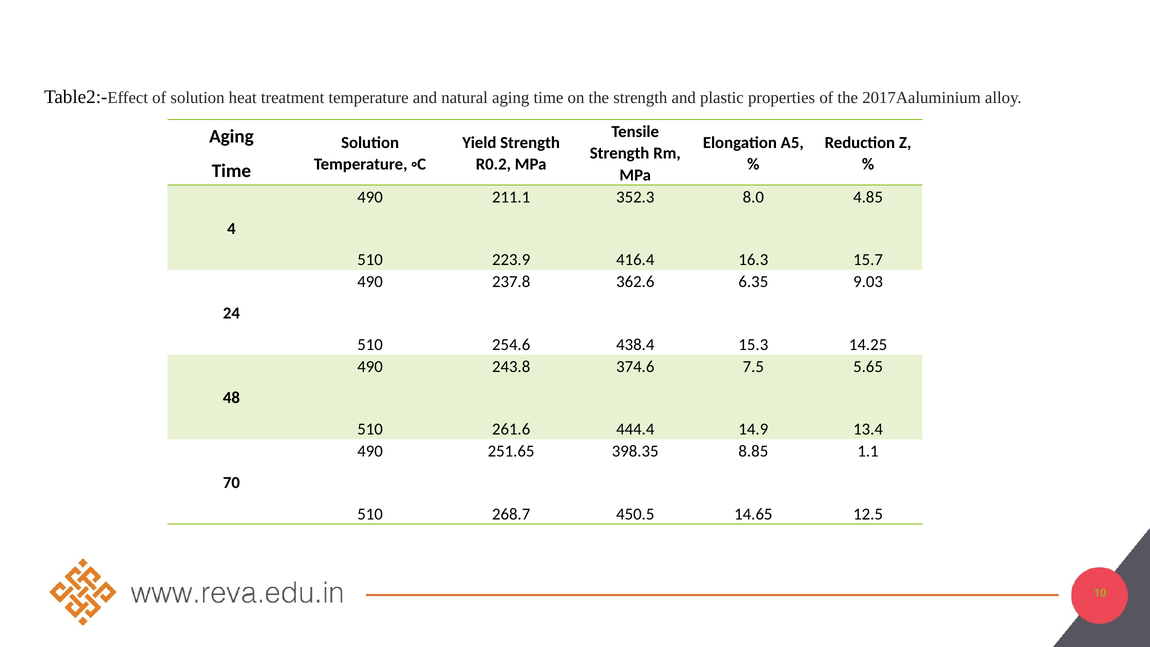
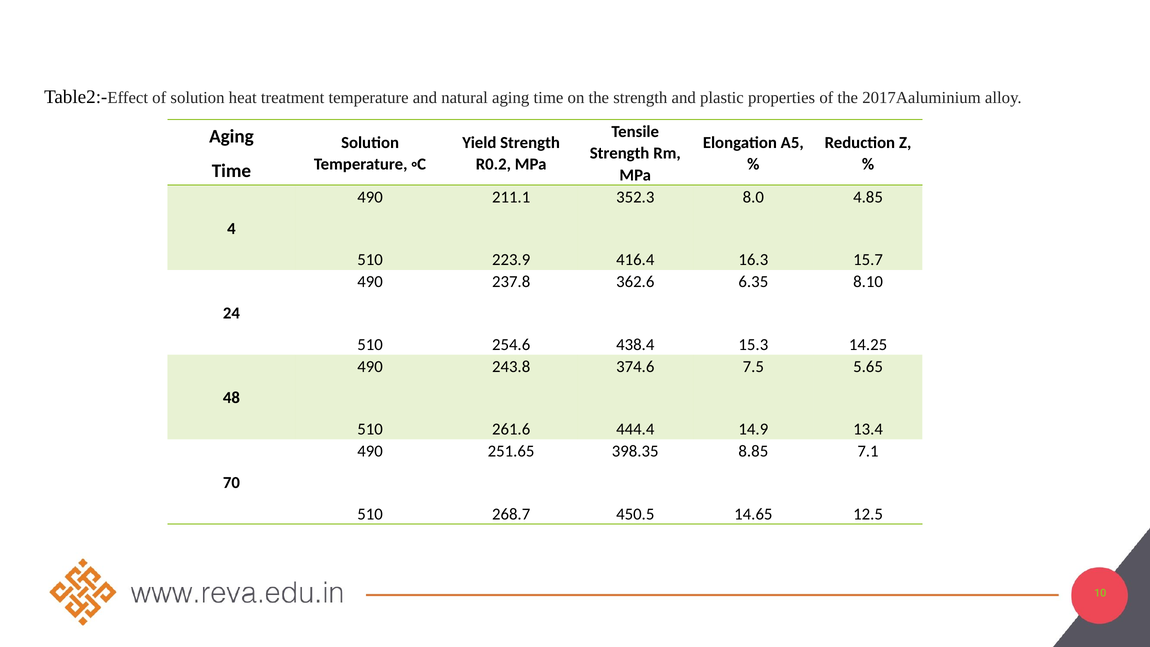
9.03: 9.03 -> 8.10
1.1: 1.1 -> 7.1
